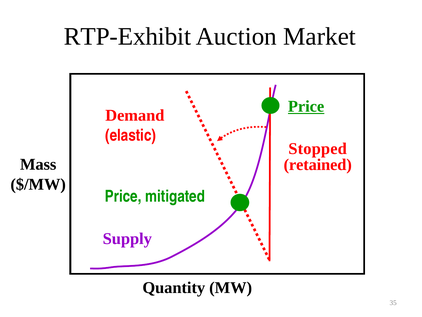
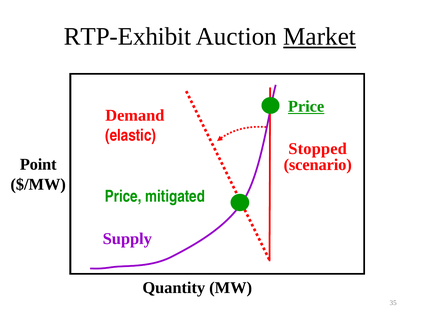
Market underline: none -> present
Mass: Mass -> Point
retained: retained -> scenario
